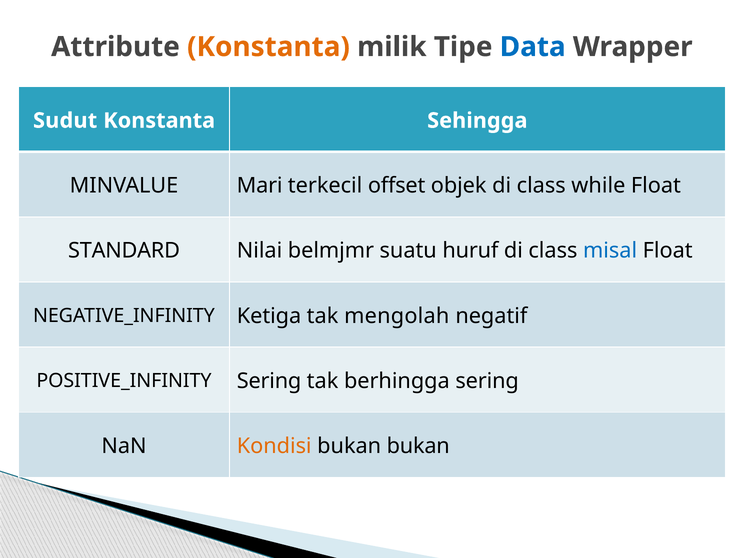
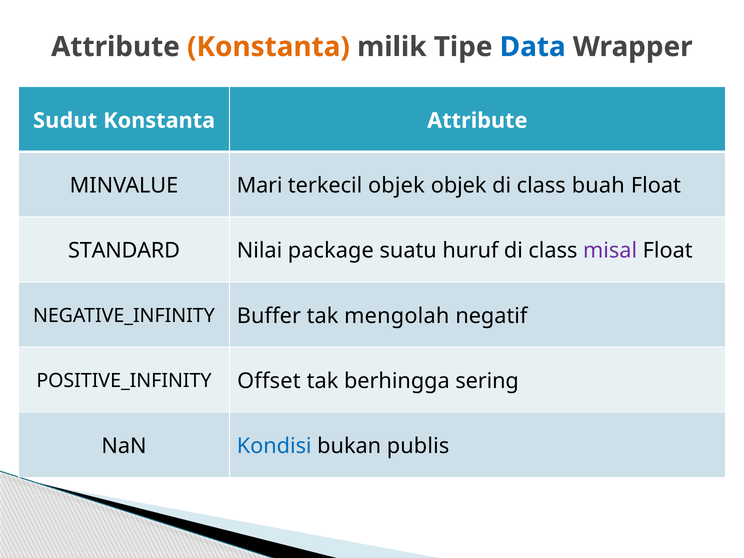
Konstanta Sehingga: Sehingga -> Attribute
terkecil offset: offset -> objek
while: while -> buah
belmjmr: belmjmr -> package
misal colour: blue -> purple
Ketiga: Ketiga -> Buffer
Sering at (269, 381): Sering -> Offset
Kondisi colour: orange -> blue
bukan bukan: bukan -> publis
